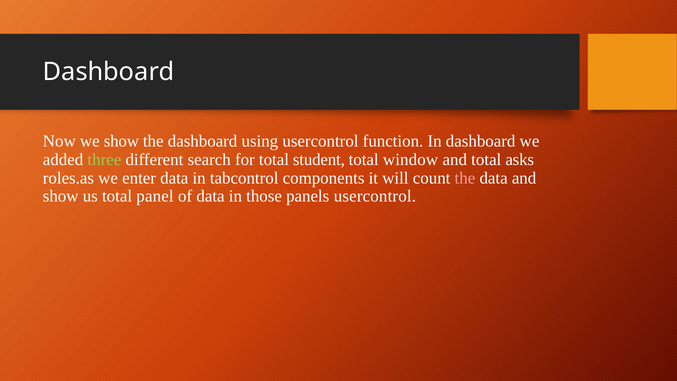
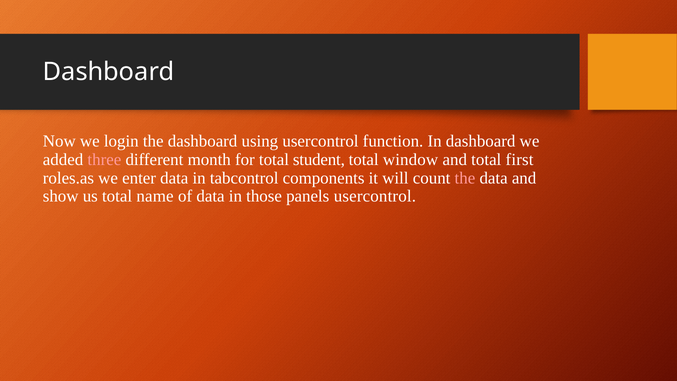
we show: show -> login
three colour: light green -> pink
search: search -> month
asks: asks -> first
panel: panel -> name
